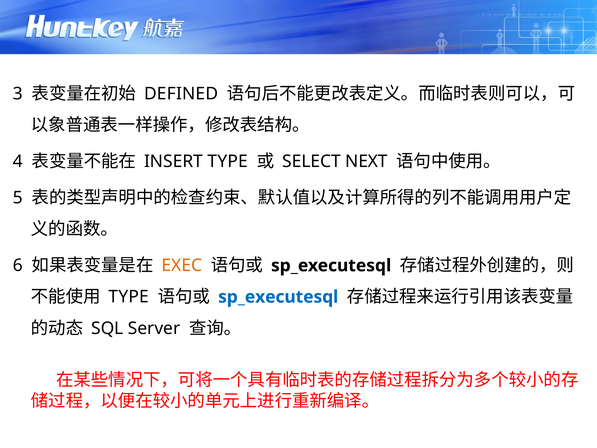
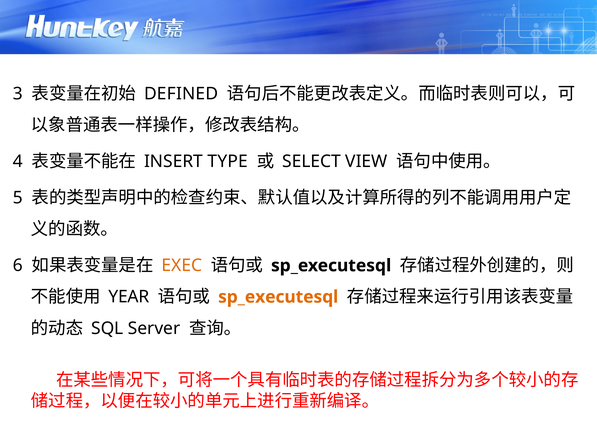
NEXT: NEXT -> VIEW
TYPE at (129, 297): TYPE -> YEAR
sp_executesql at (278, 297) colour: blue -> orange
